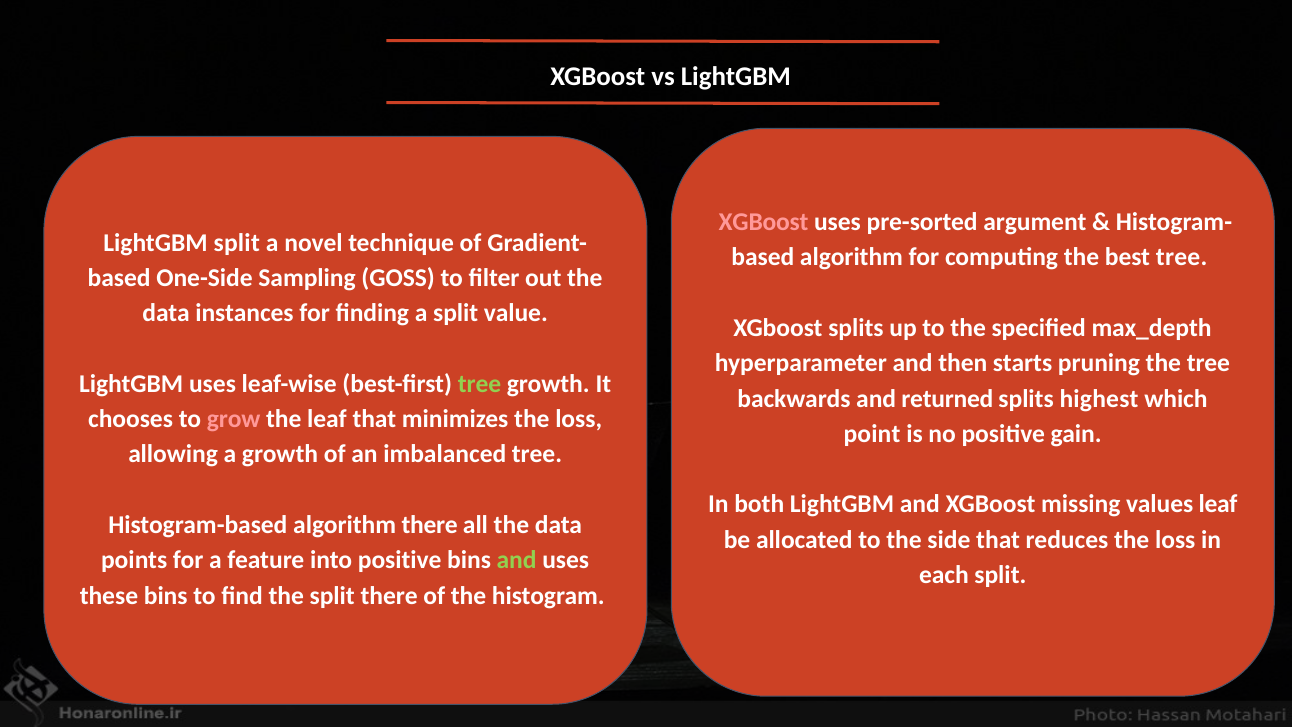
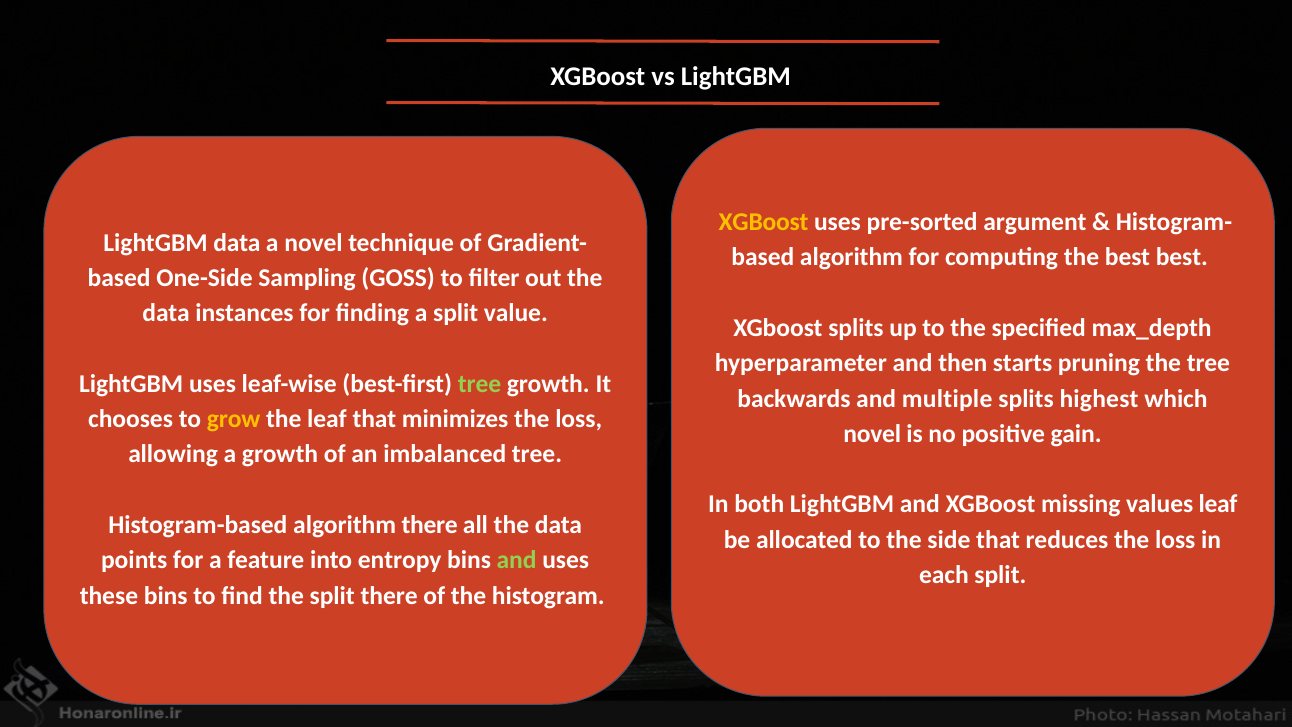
XGBoost at (764, 222) colour: pink -> yellow
LightGBM split: split -> data
best tree: tree -> best
returned: returned -> multiple
grow colour: pink -> yellow
point at (872, 434): point -> novel
into positive: positive -> entropy
